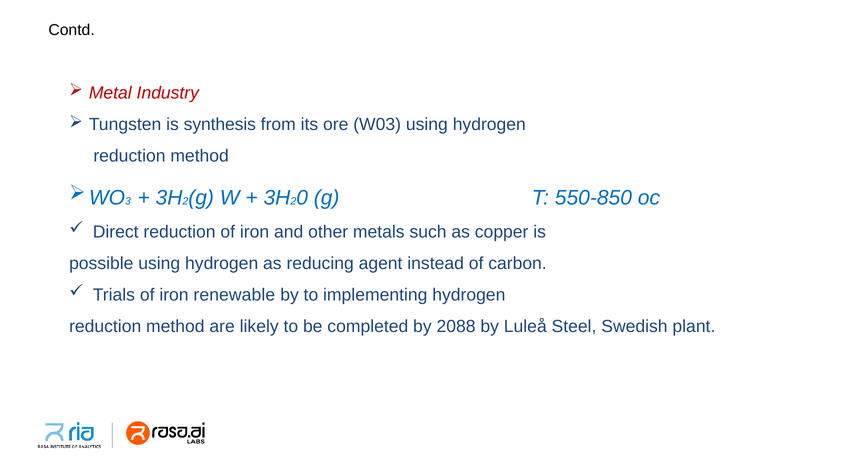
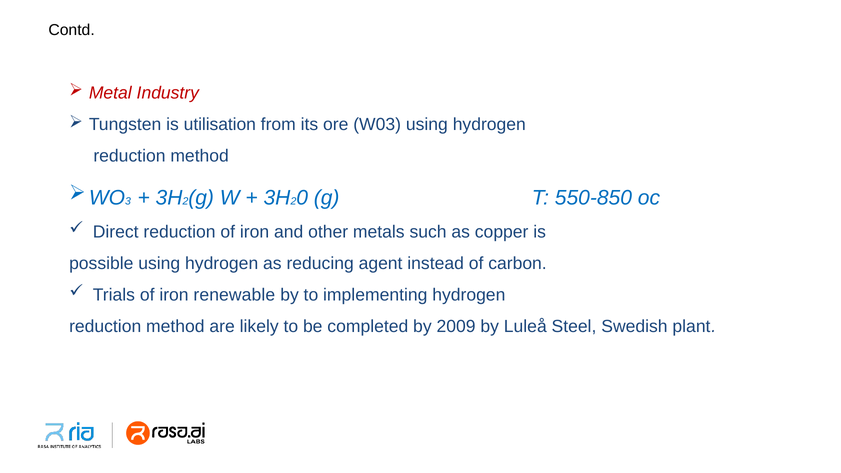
synthesis: synthesis -> utilisation
2088: 2088 -> 2009
